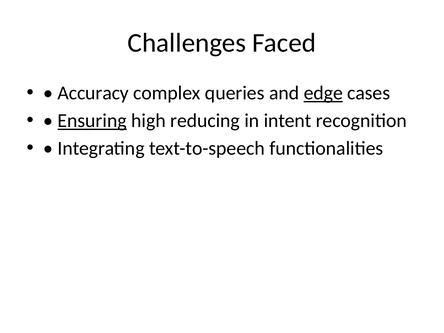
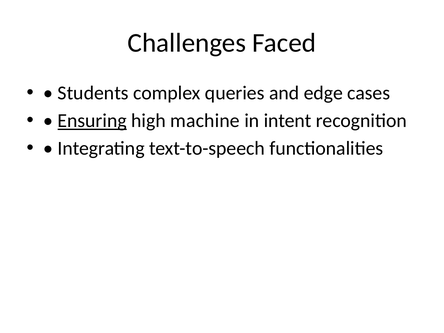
Accuracy: Accuracy -> Students
edge underline: present -> none
reducing: reducing -> machine
